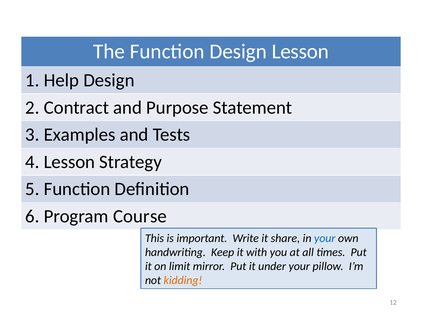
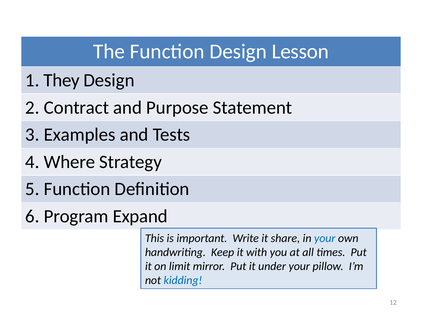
Help: Help -> They
4 Lesson: Lesson -> Where
Course: Course -> Expand
kidding colour: orange -> blue
